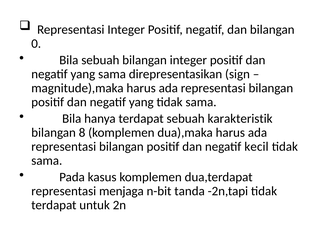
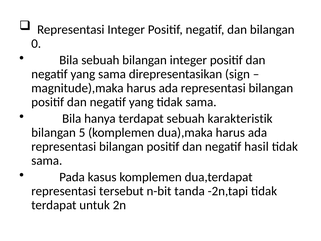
8: 8 -> 5
kecil: kecil -> hasil
menjaga: menjaga -> tersebut
